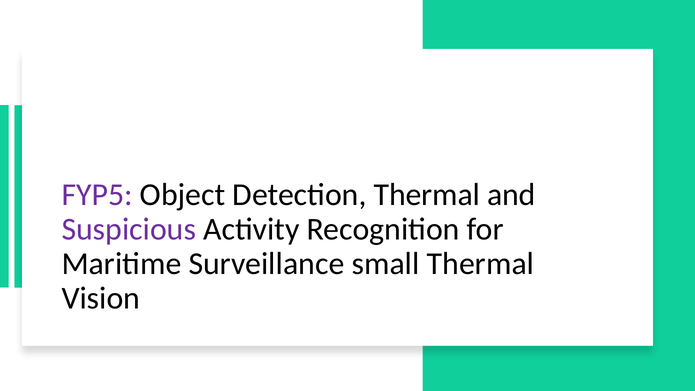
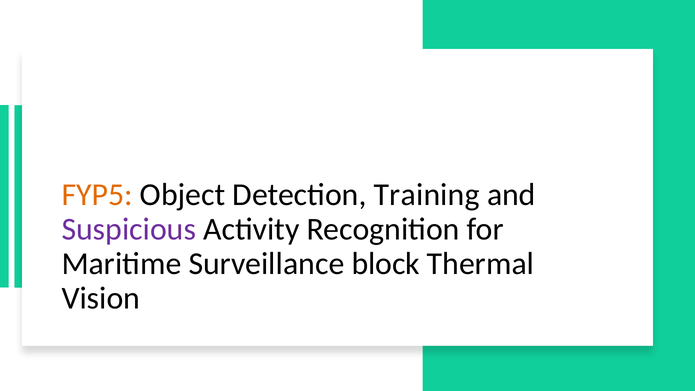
FYP5 colour: purple -> orange
Detection Thermal: Thermal -> Training
small: small -> block
